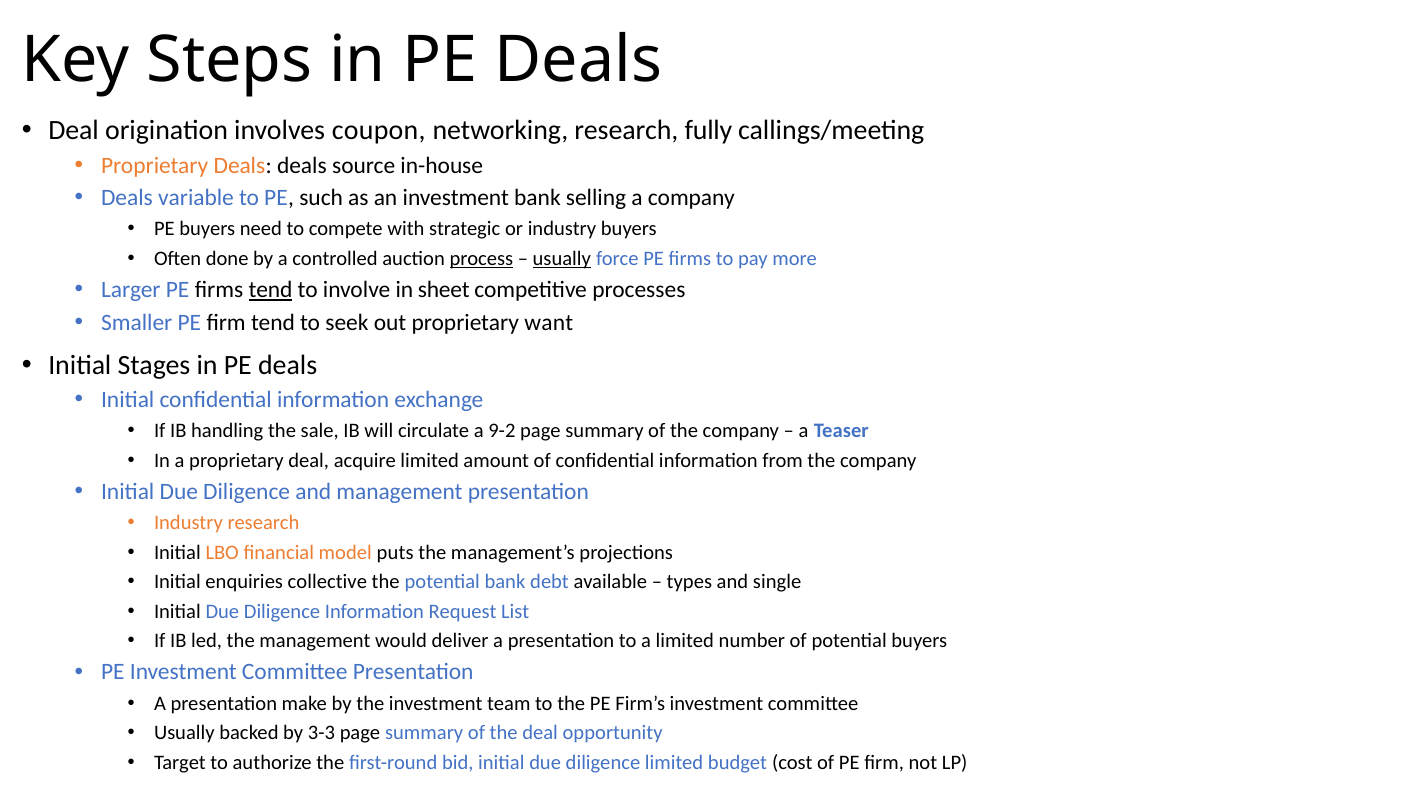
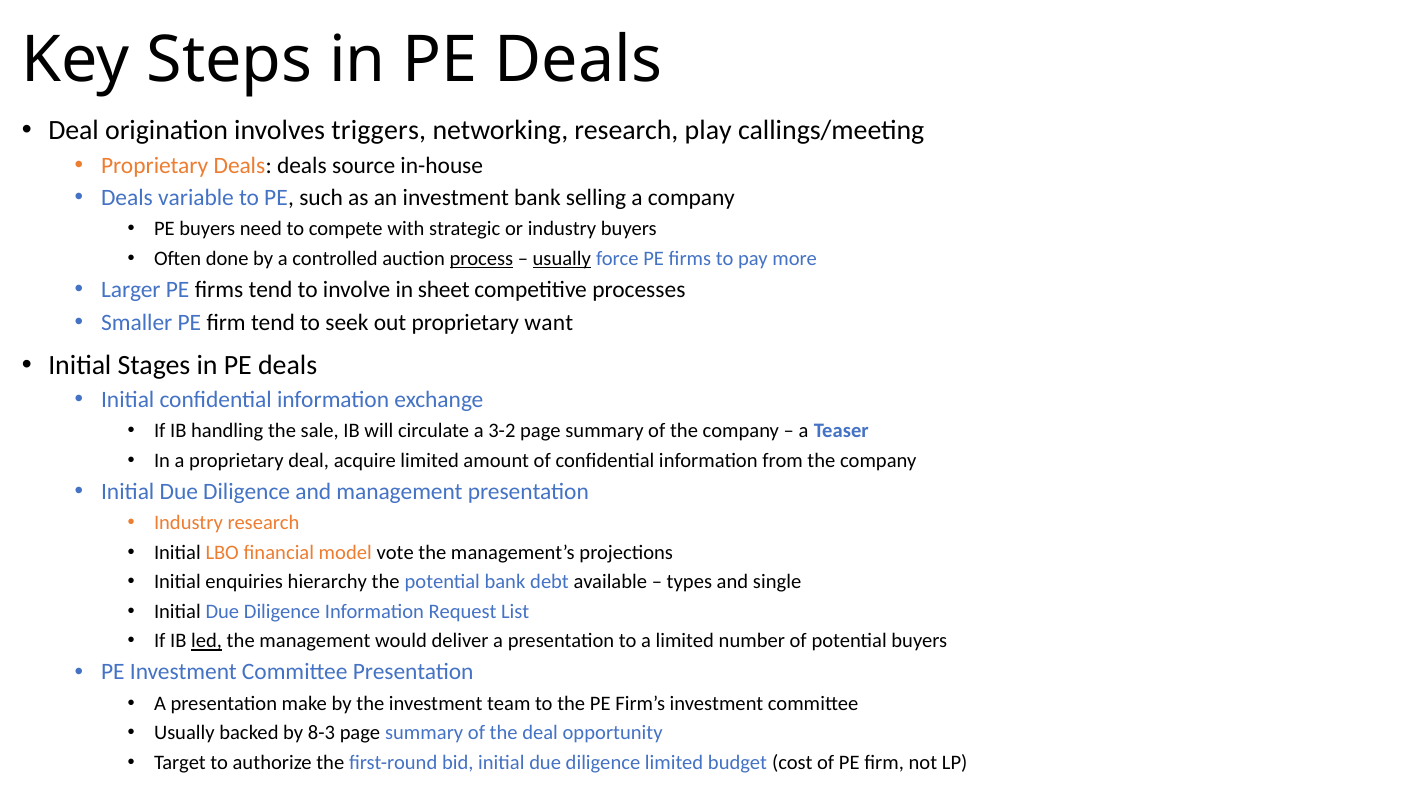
coupon: coupon -> triggers
fully: fully -> play
tend at (271, 290) underline: present -> none
9-2: 9-2 -> 3-2
puts: puts -> vote
collective: collective -> hierarchy
led underline: none -> present
3-3: 3-3 -> 8-3
